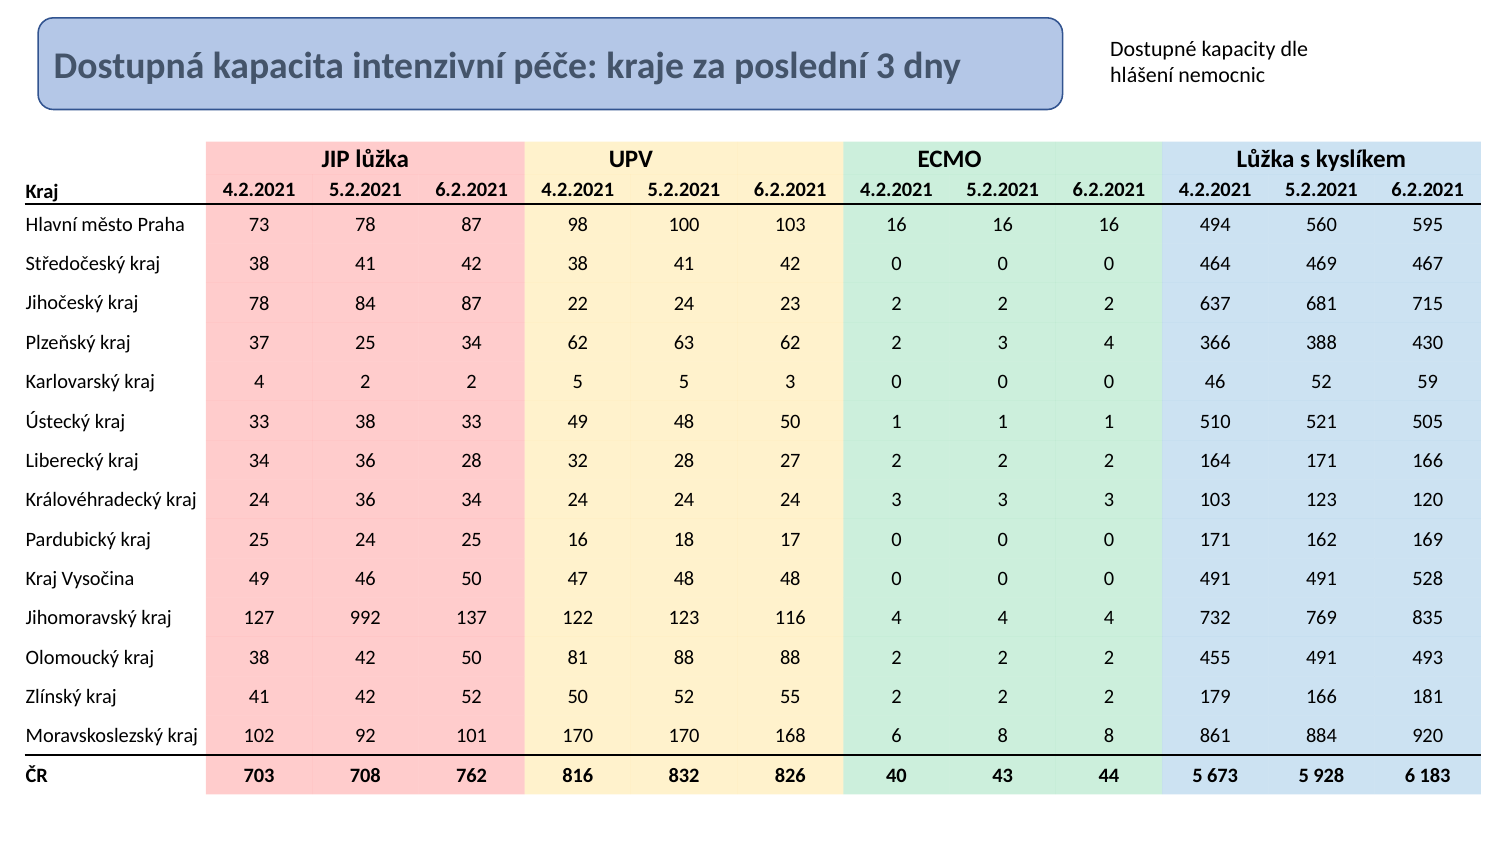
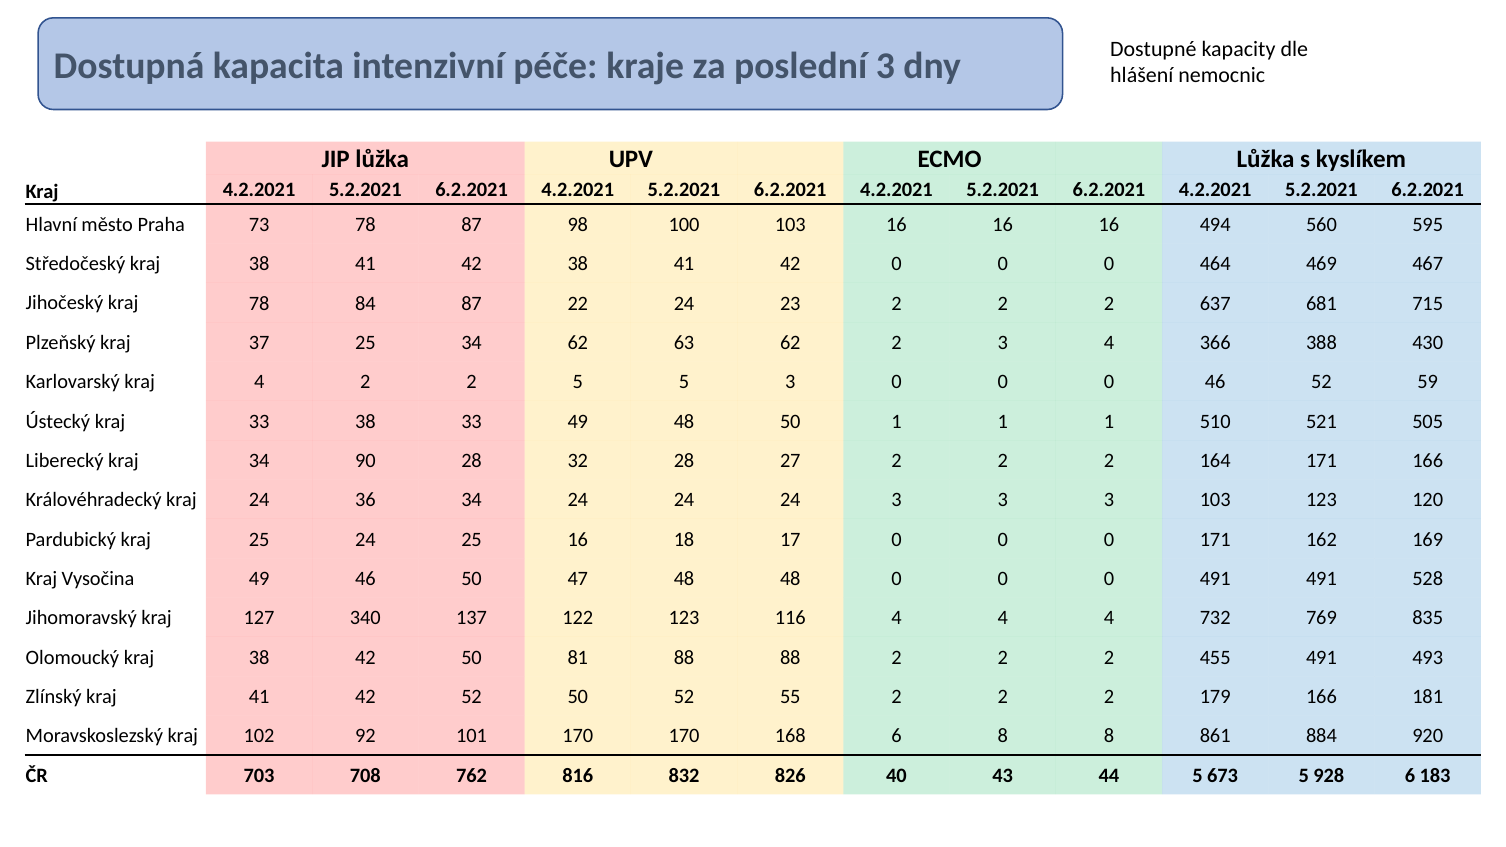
34 36: 36 -> 90
992: 992 -> 340
